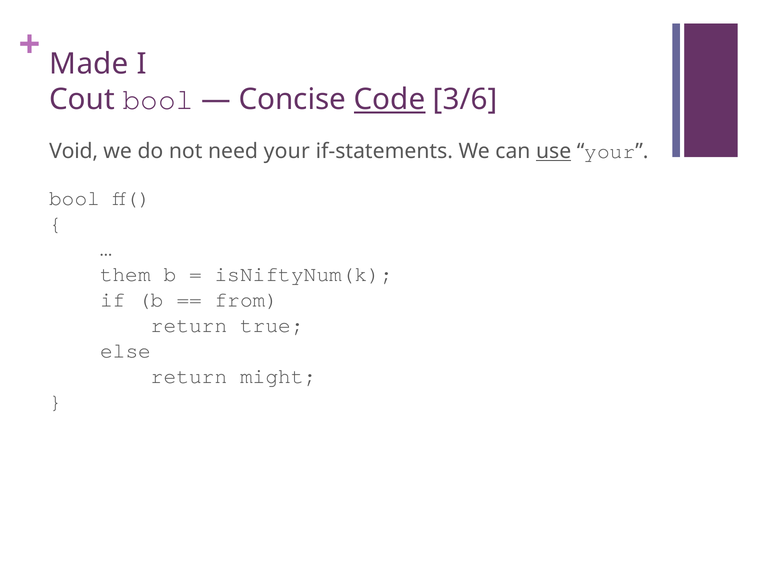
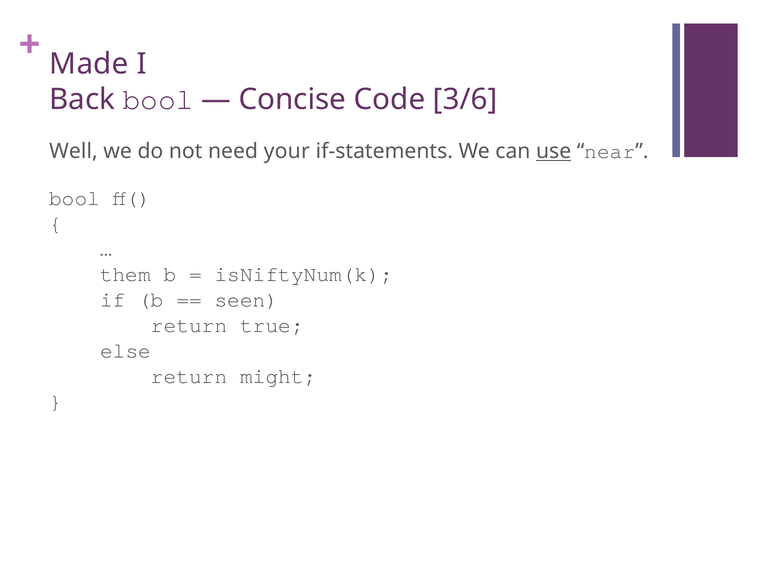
Cout: Cout -> Back
Code underline: present -> none
Void: Void -> Well
your at (610, 151): your -> near
from: from -> seen
